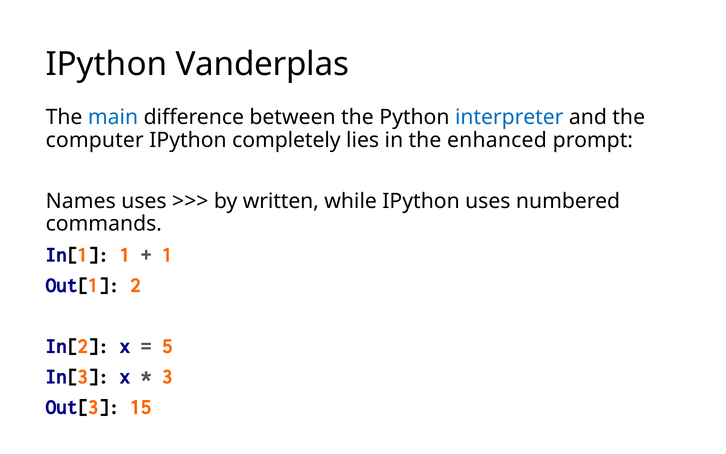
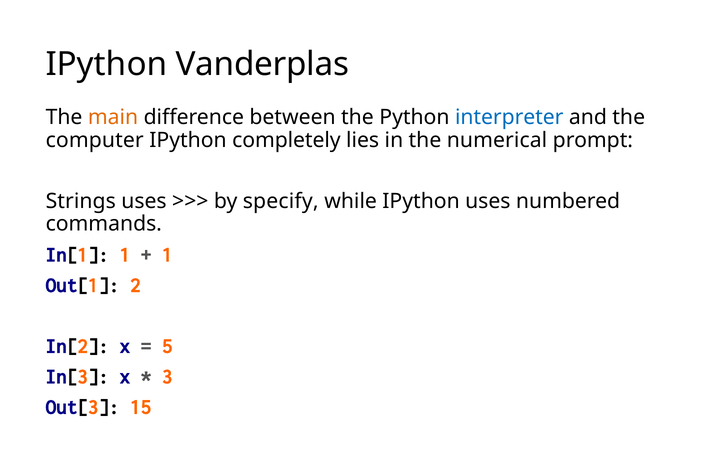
main colour: blue -> orange
enhanced: enhanced -> numerical
Names: Names -> Strings
written: written -> specify
